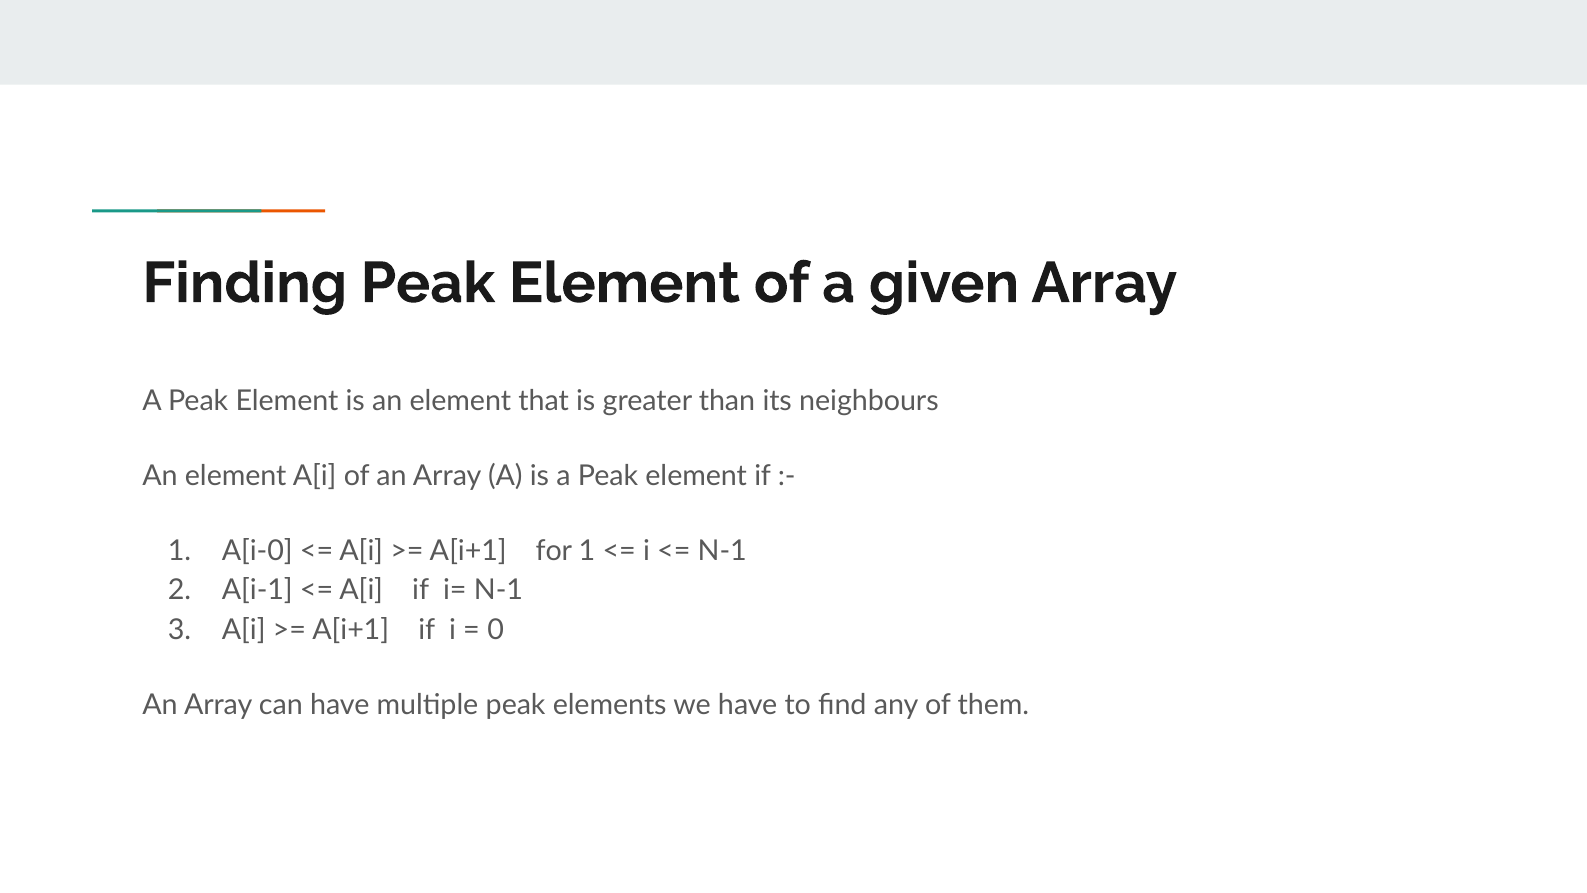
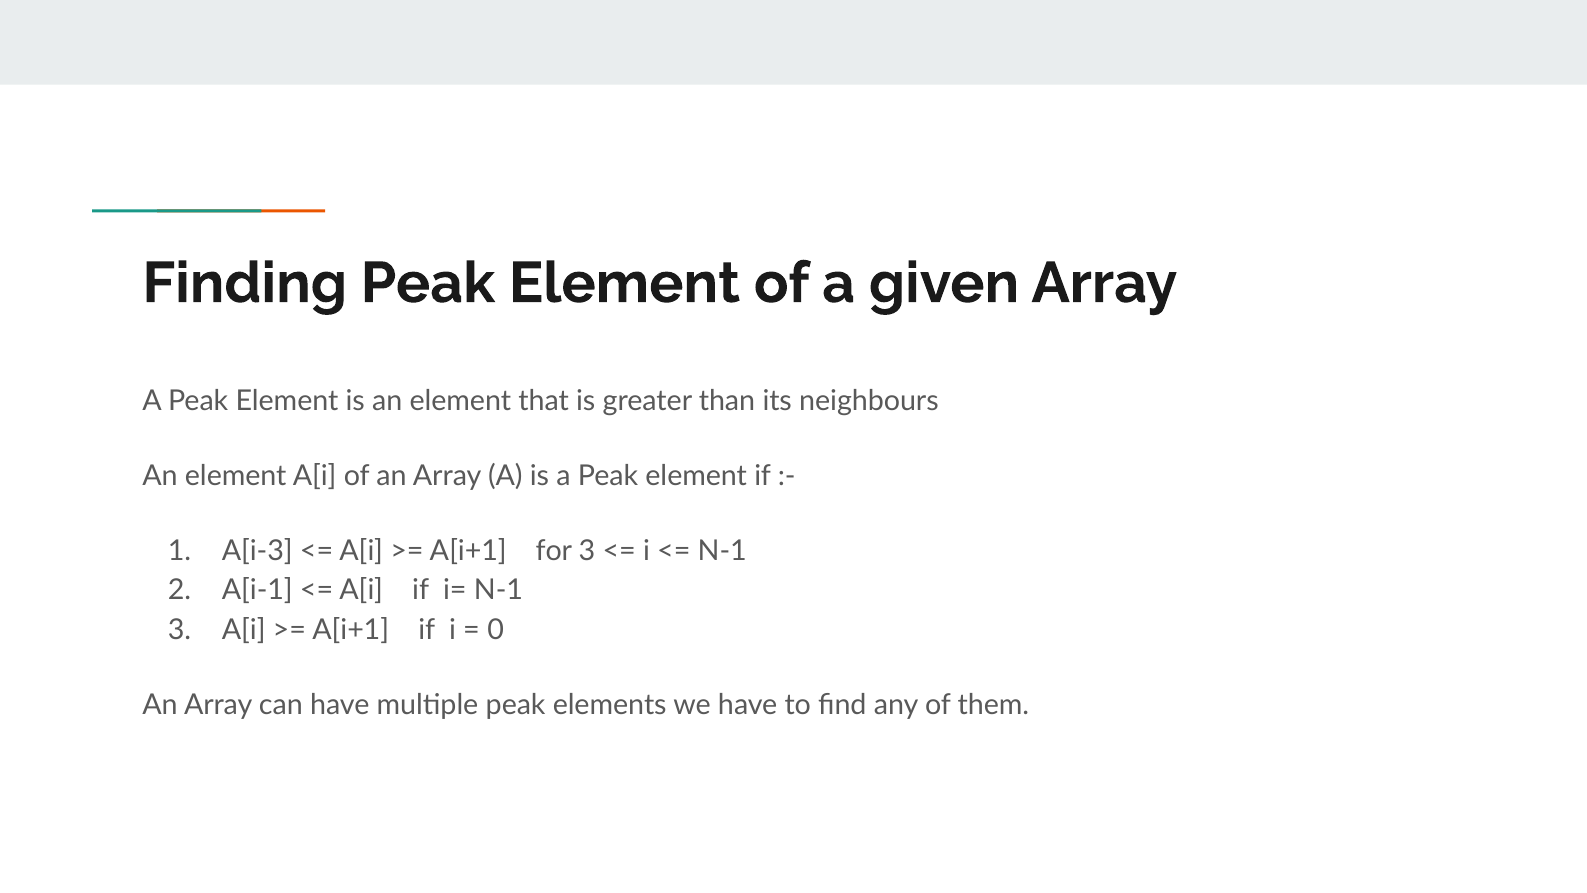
A[i-0: A[i-0 -> A[i-3
for 1: 1 -> 3
